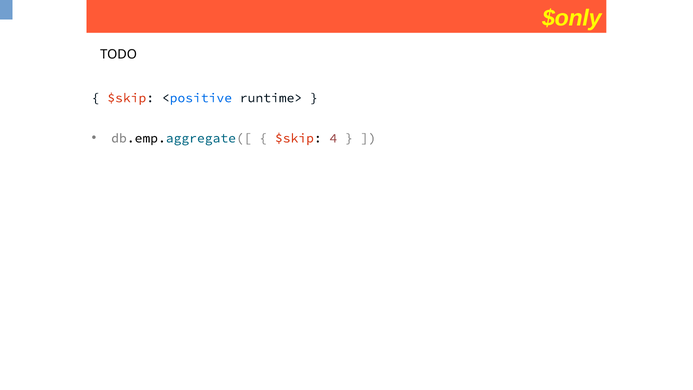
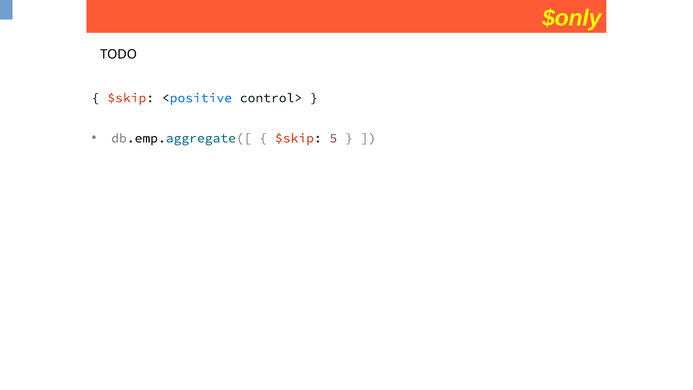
runtime>: runtime> -> control>
4: 4 -> 5
